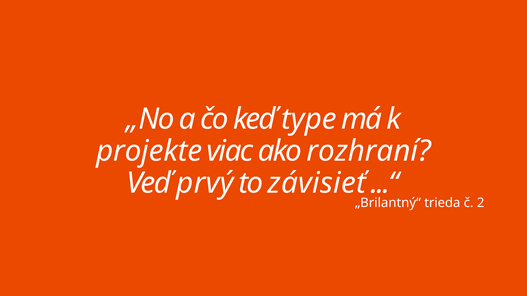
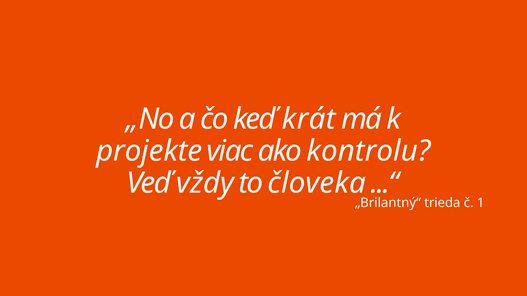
type: type -> krát
rozhraní: rozhraní -> kontrolu
prvý: prvý -> vždy
závisieť: závisieť -> človeka
2: 2 -> 1
